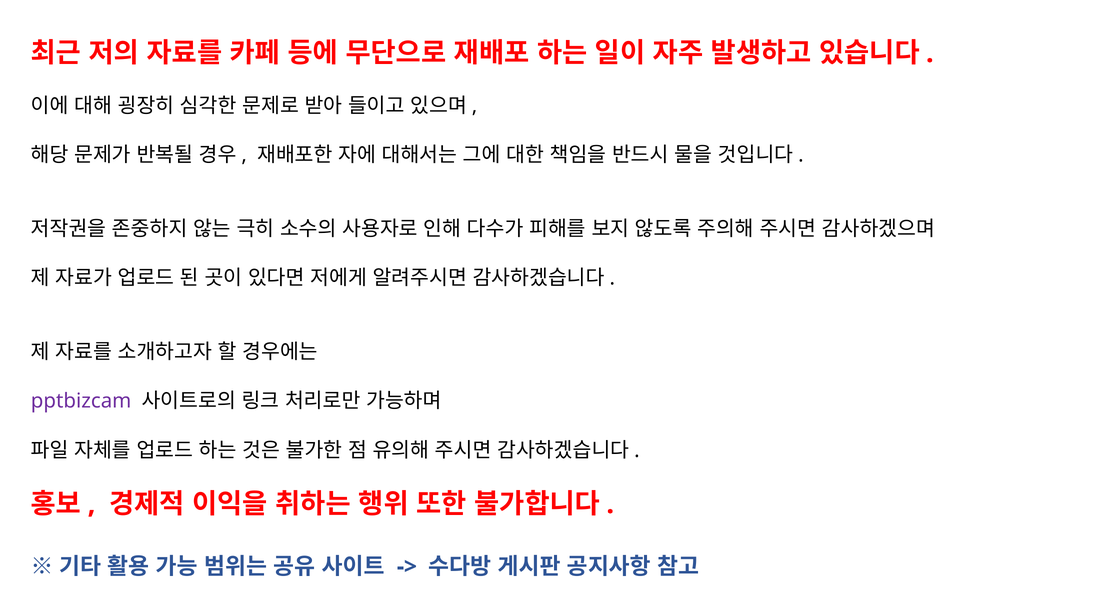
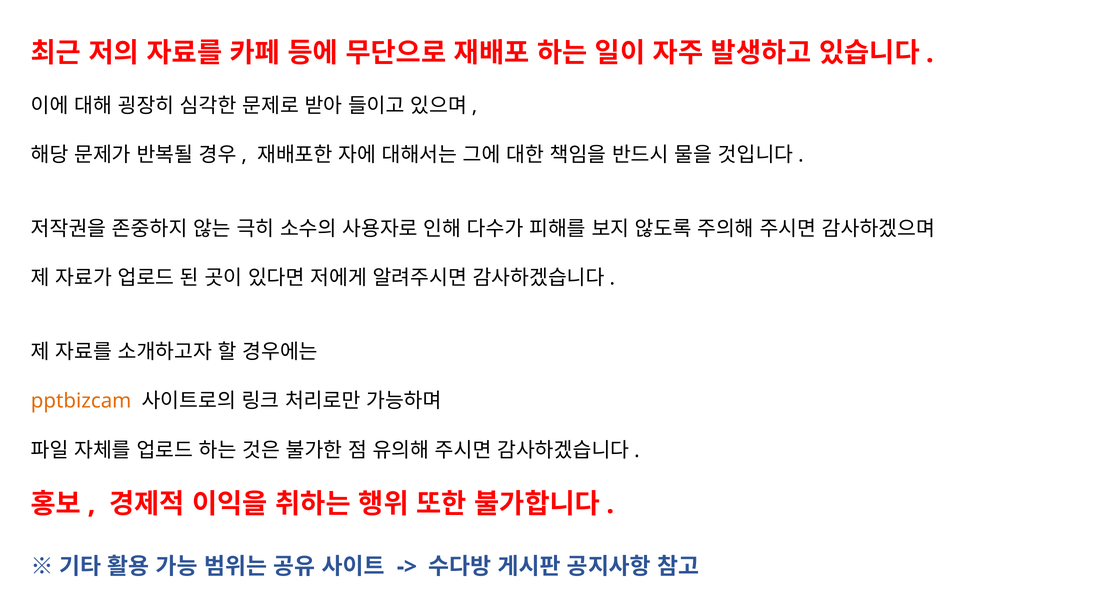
pptbizcam colour: purple -> orange
